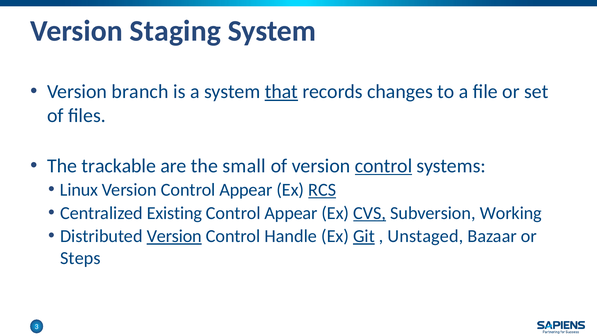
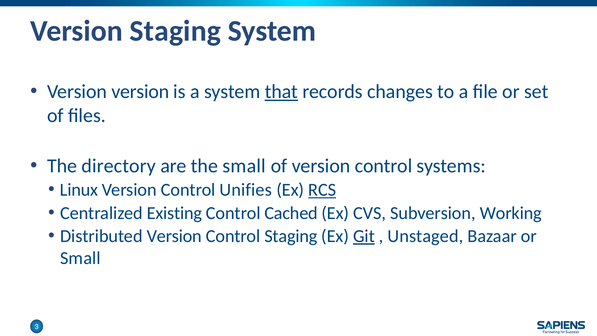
Version branch: branch -> version
trackable: trackable -> directory
control at (384, 166) underline: present -> none
Version Control Appear: Appear -> Unifies
Appear at (291, 213): Appear -> Cached
CVS underline: present -> none
Version at (174, 236) underline: present -> none
Control Handle: Handle -> Staging
Steps at (80, 258): Steps -> Small
